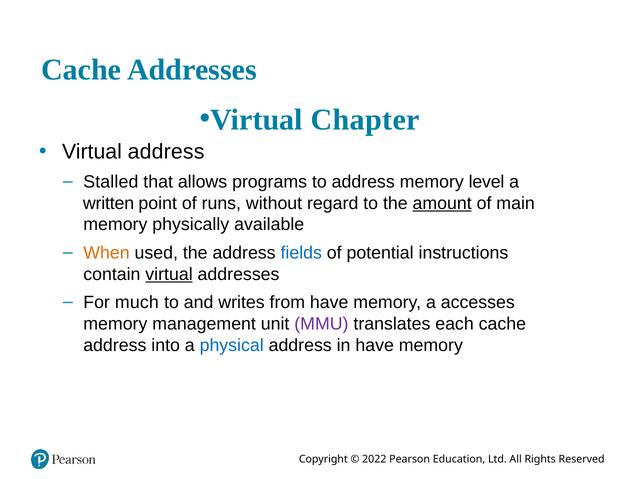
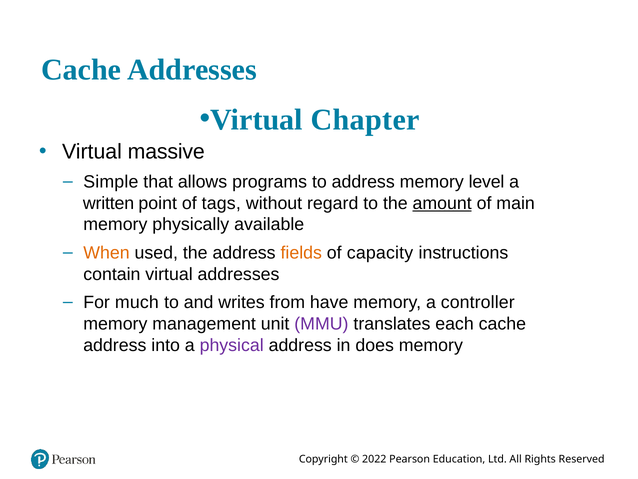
Virtual address: address -> massive
Stalled: Stalled -> Simple
runs: runs -> tags
fields colour: blue -> orange
potential: potential -> capacity
virtual at (169, 274) underline: present -> none
accesses: accesses -> controller
physical colour: blue -> purple
in have: have -> does
